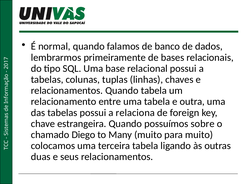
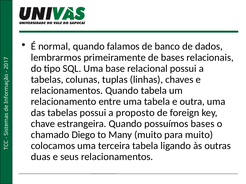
relaciona: relaciona -> proposto
possuímos sobre: sobre -> bases
